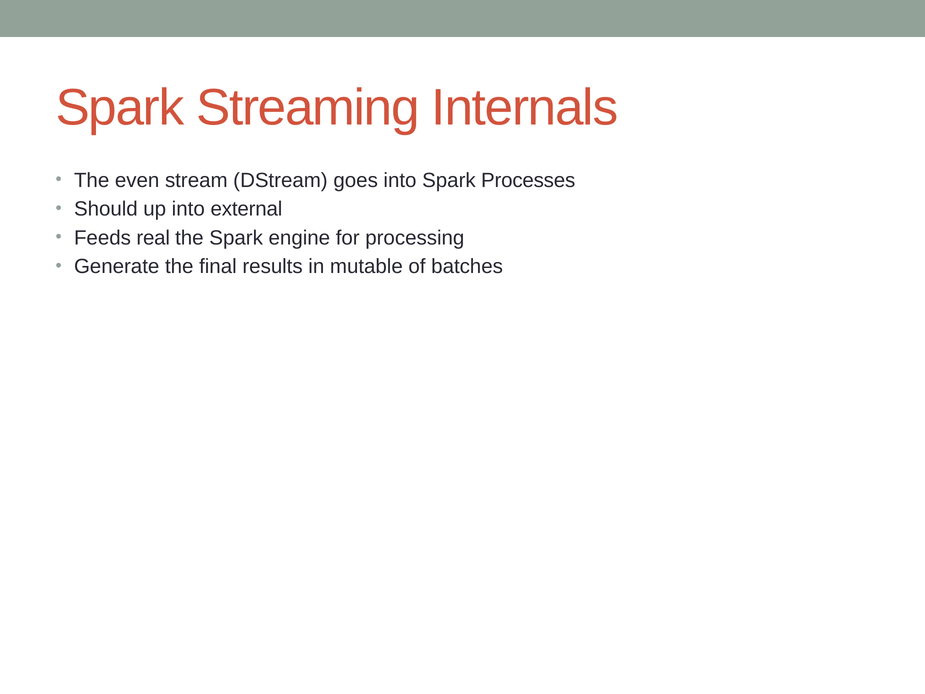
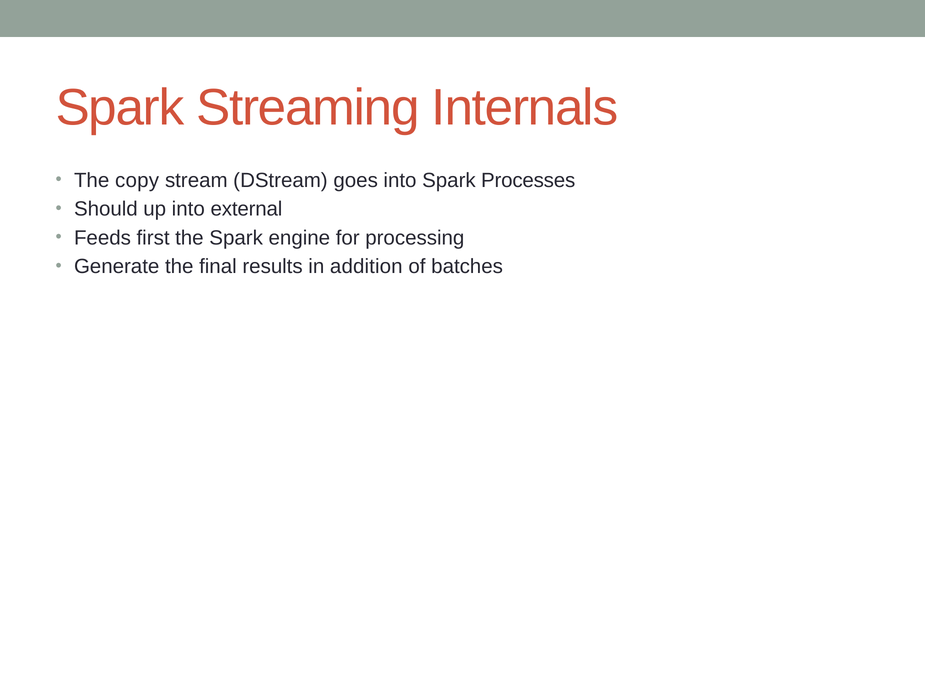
even: even -> copy
real: real -> first
mutable: mutable -> addition
